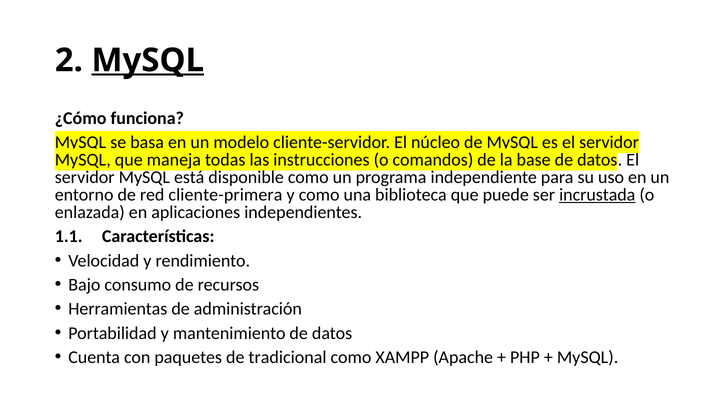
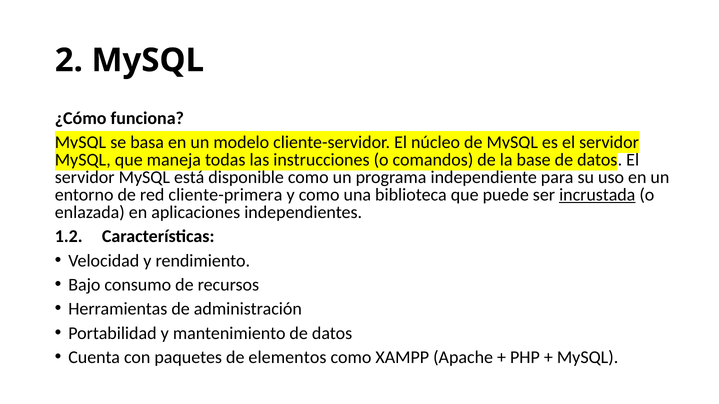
MySQL at (148, 60) underline: present -> none
1.1: 1.1 -> 1.2
tradicional: tradicional -> elementos
